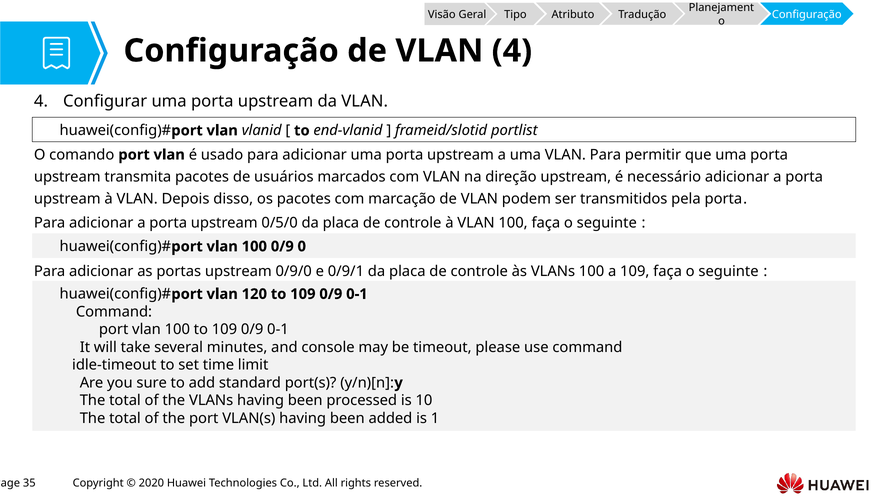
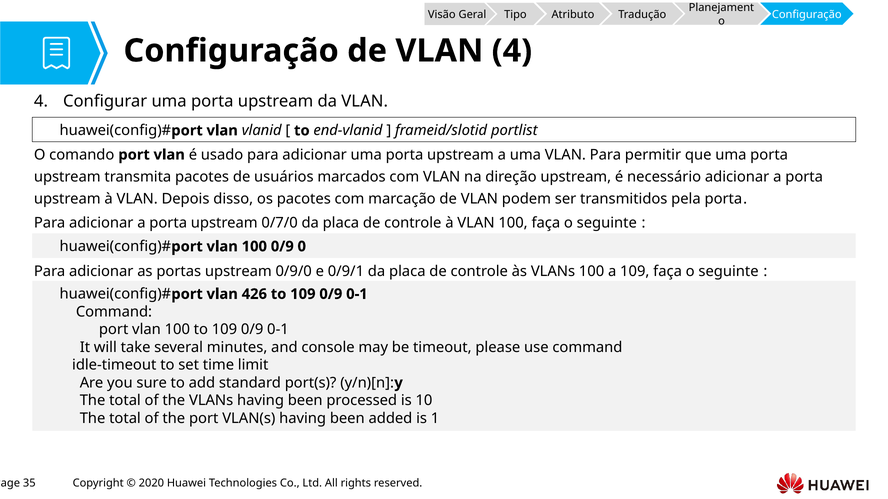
0/5/0: 0/5/0 -> 0/7/0
120: 120 -> 426
